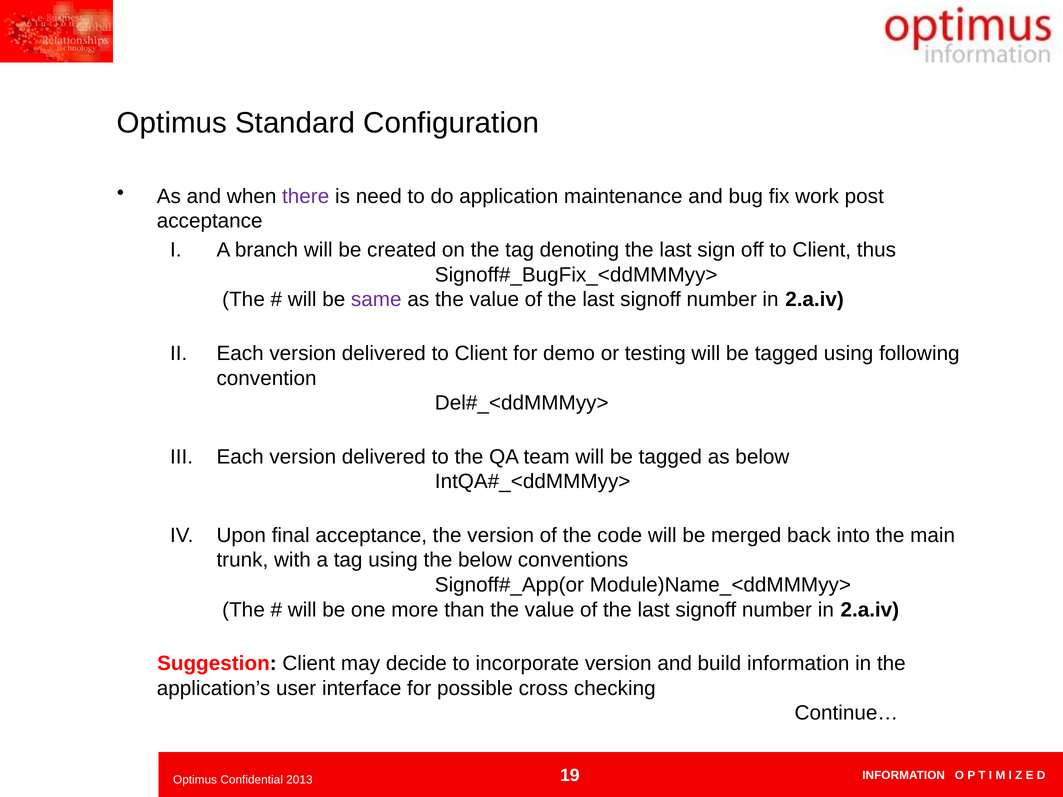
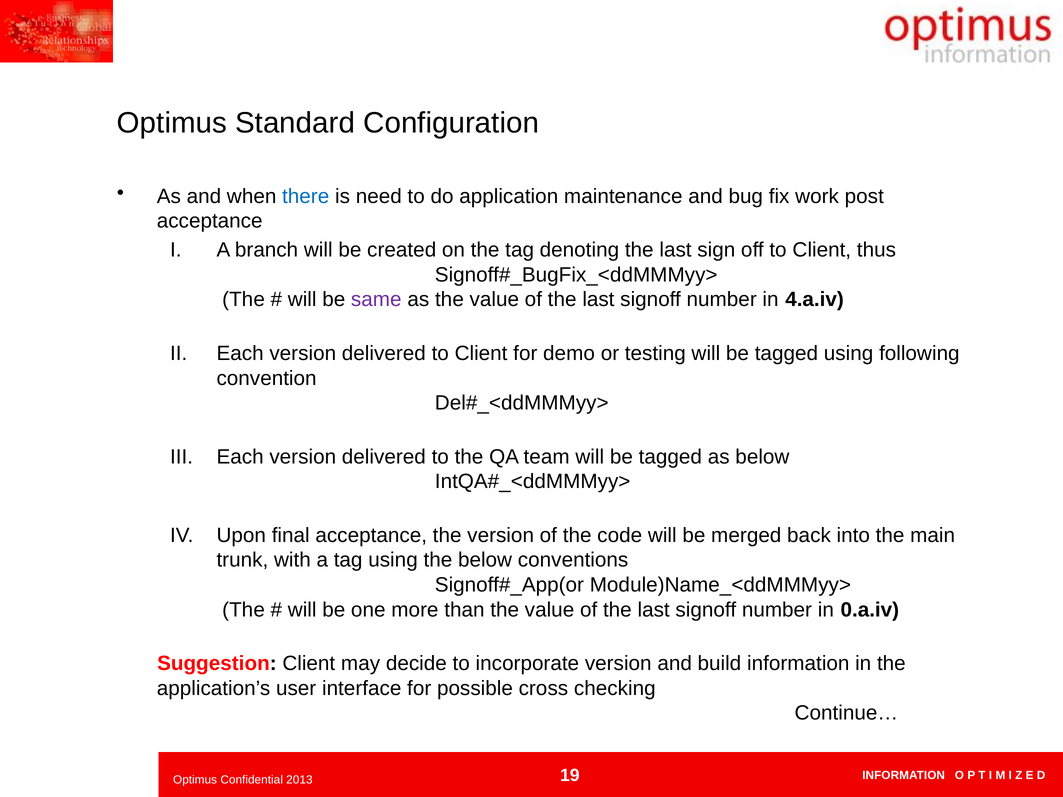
there colour: purple -> blue
2.a.iv at (815, 300): 2.a.iv -> 4.a.iv
2.a.iv at (870, 610): 2.a.iv -> 0.a.iv
